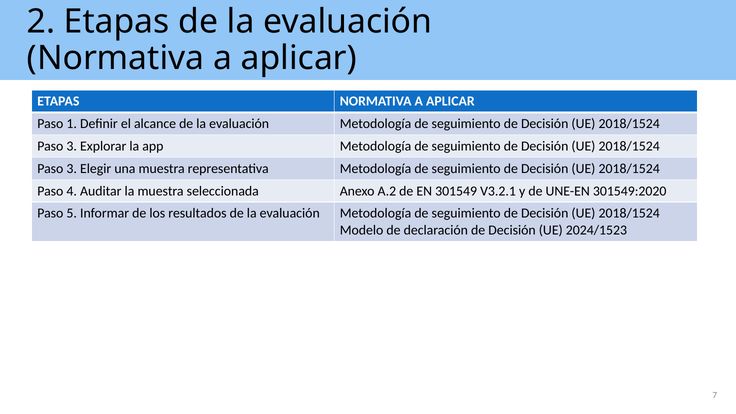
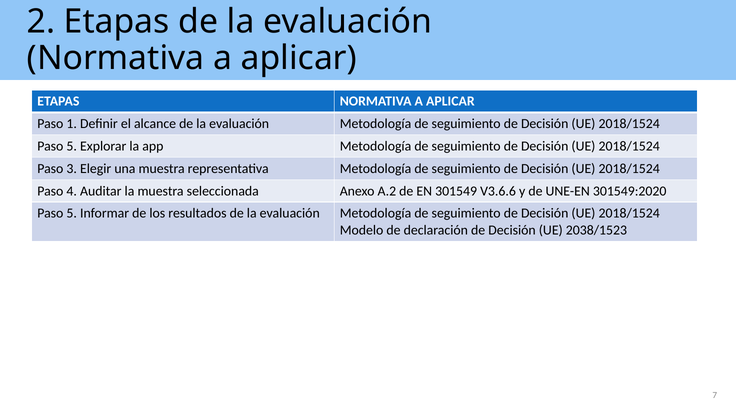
3 at (72, 146): 3 -> 5
V3.2.1: V3.2.1 -> V3.6.6
2024/1523: 2024/1523 -> 2038/1523
